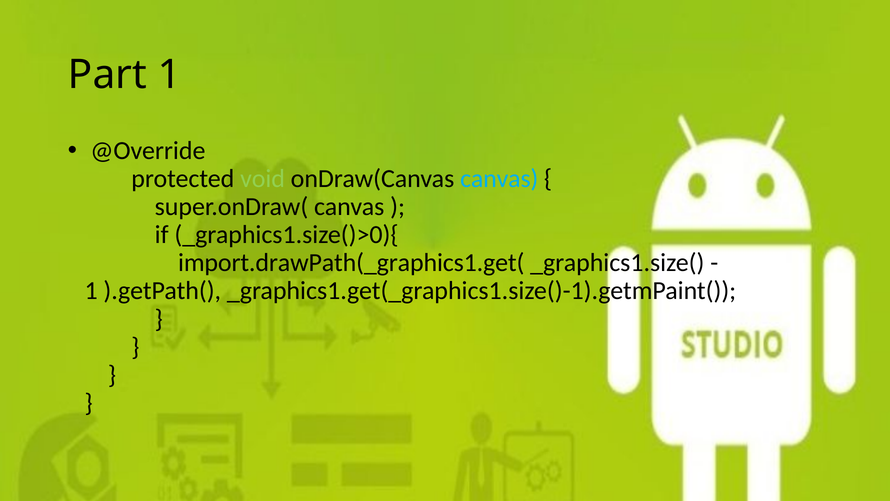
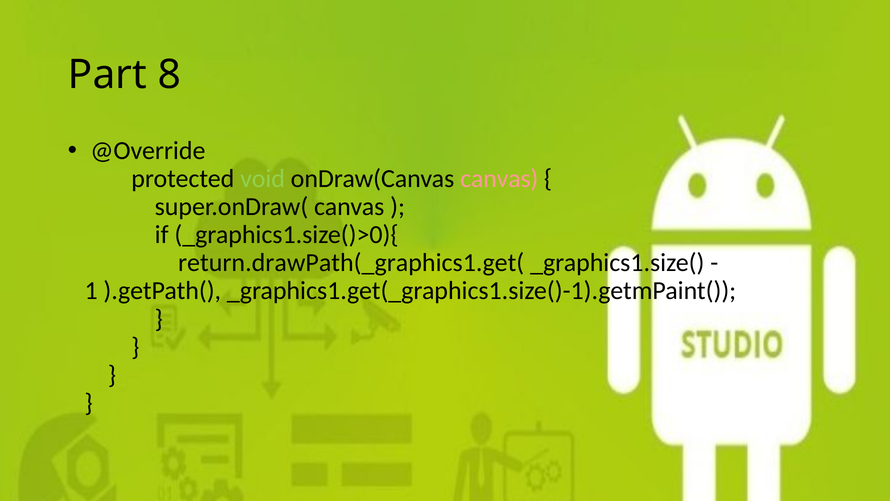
Part 1: 1 -> 8
canvas at (499, 179) colour: light blue -> pink
import.drawPath(_graphics1.get(: import.drawPath(_graphics1.get( -> return.drawPath(_graphics1.get(
